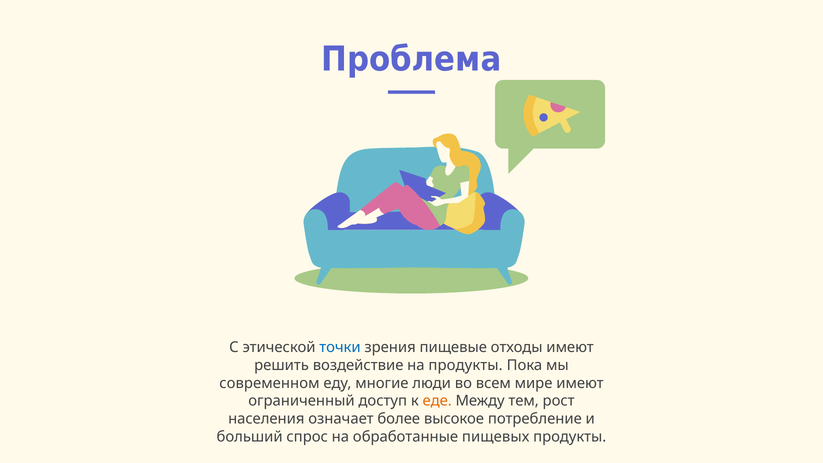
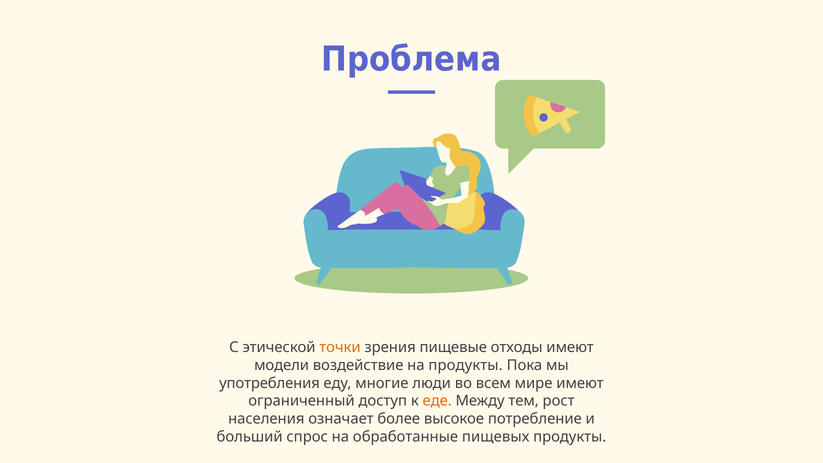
точки colour: blue -> orange
решить: решить -> модели
современном: современном -> употребления
